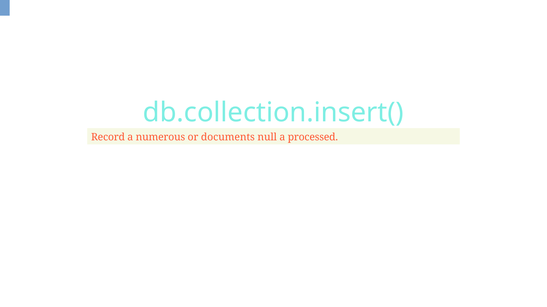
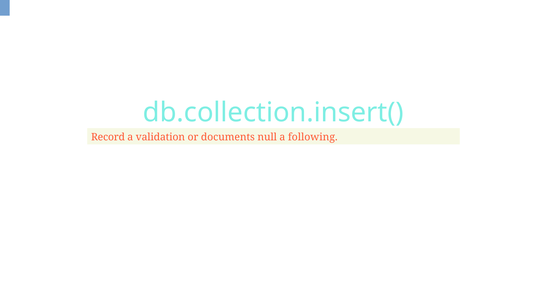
numerous: numerous -> validation
processed: processed -> following
